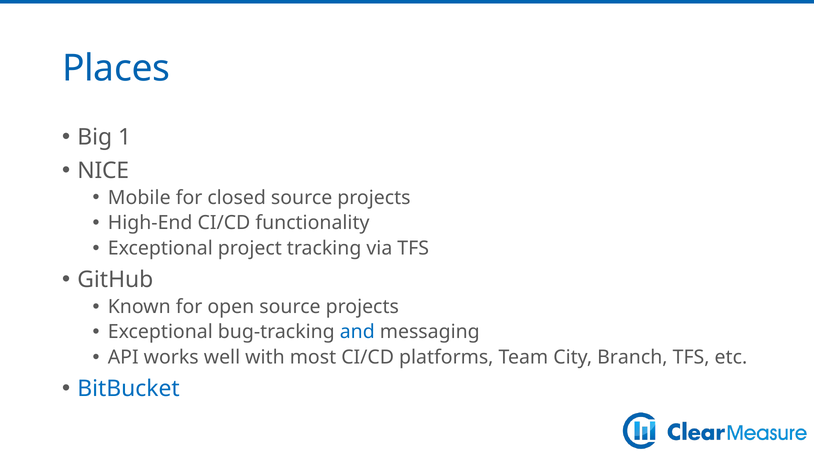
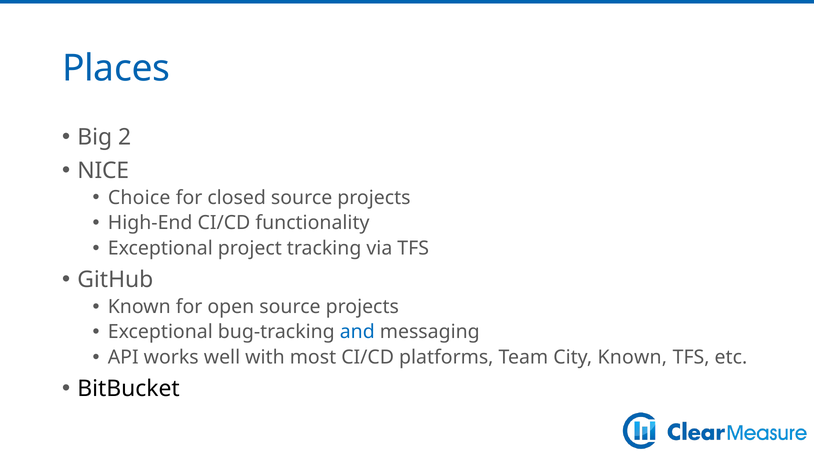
1: 1 -> 2
Mobile: Mobile -> Choice
City Branch: Branch -> Known
BitBucket colour: blue -> black
